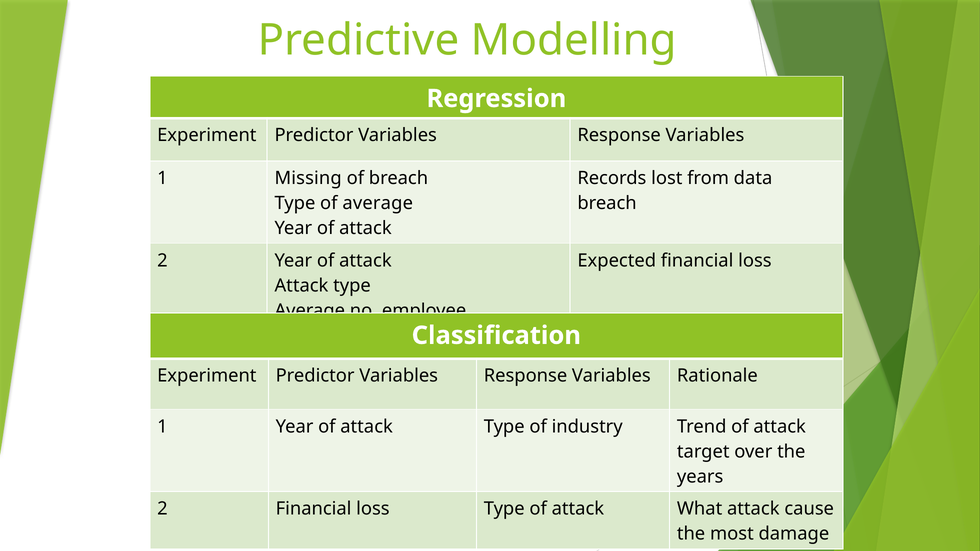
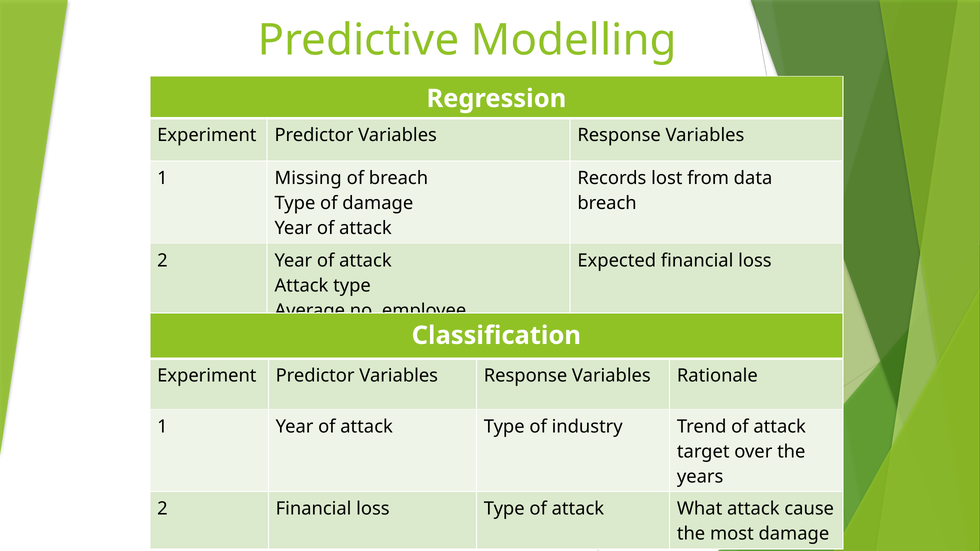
of average: average -> damage
